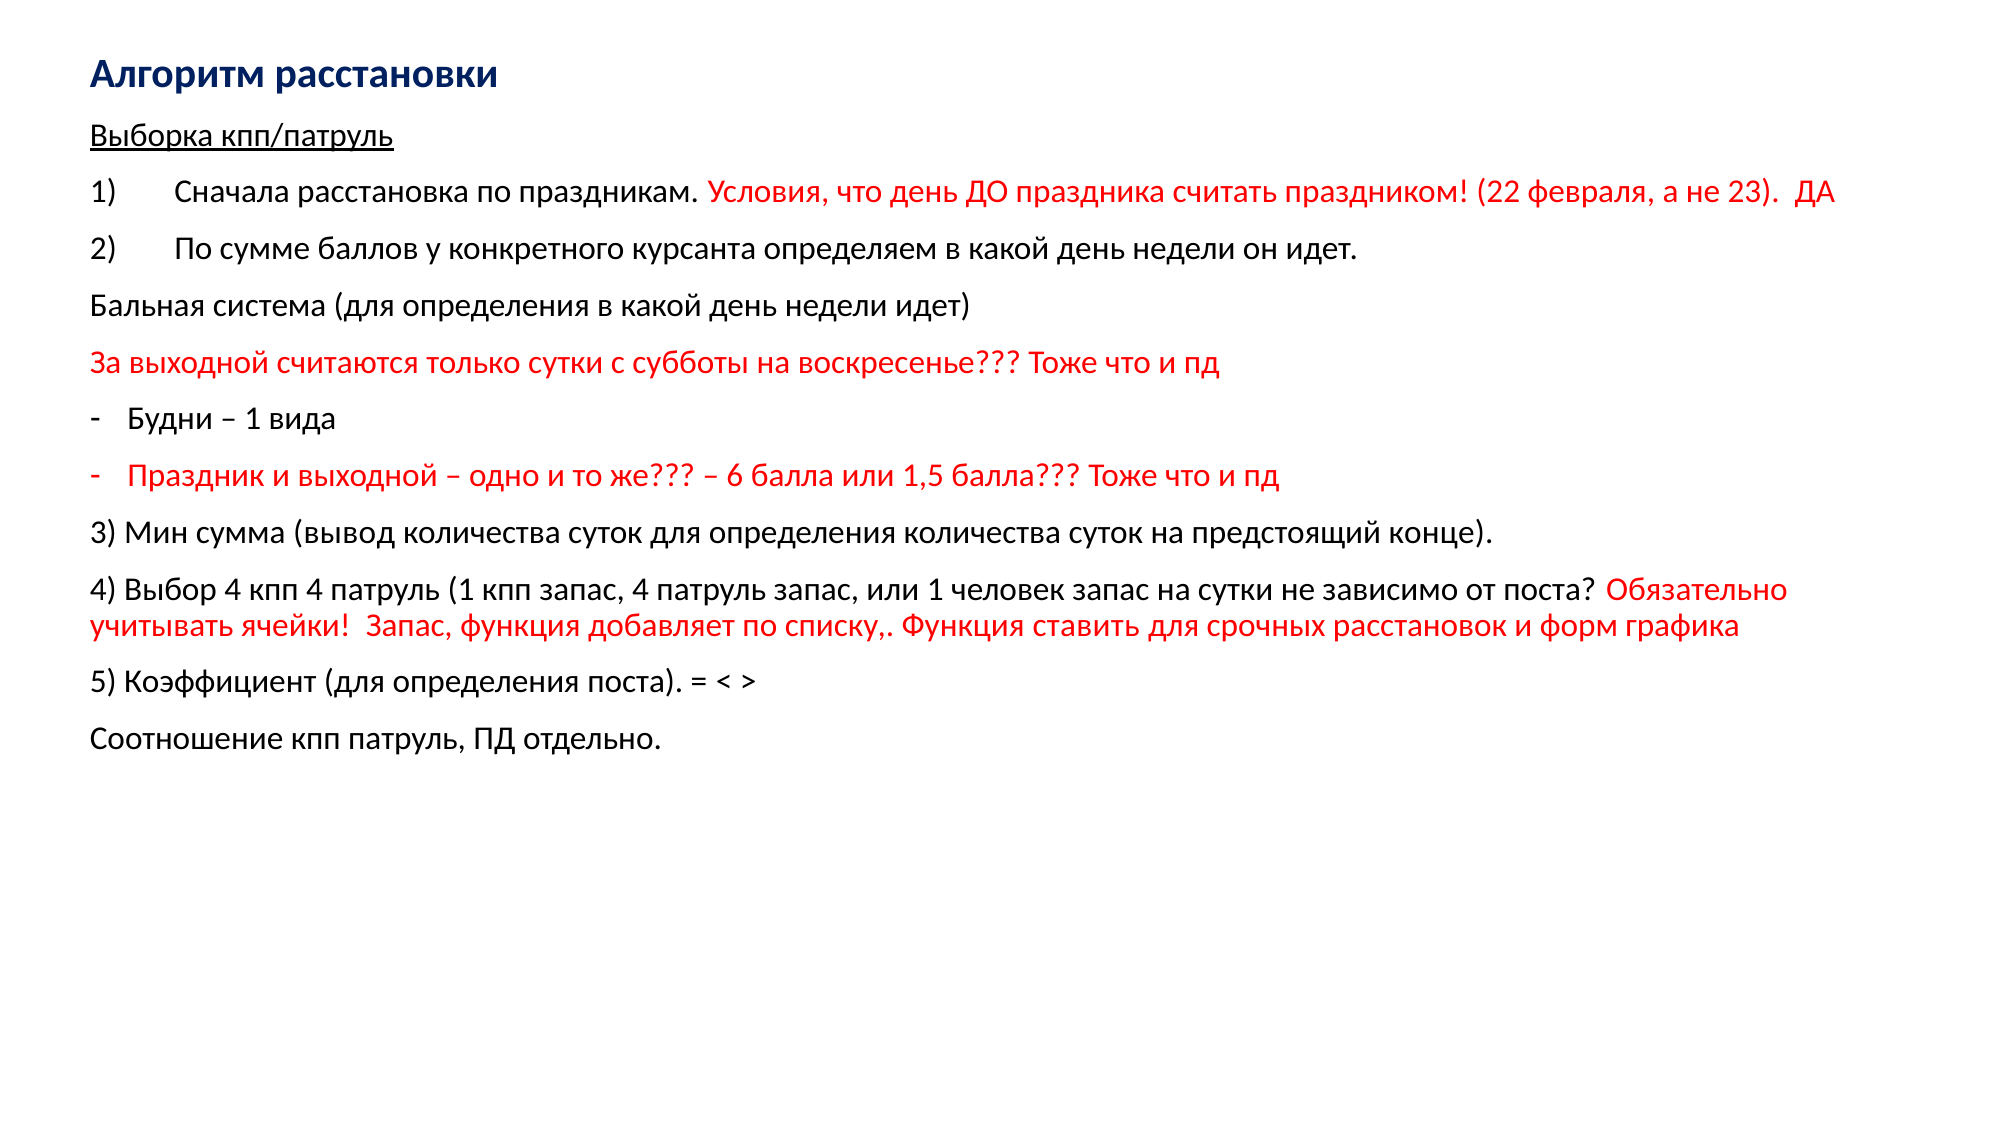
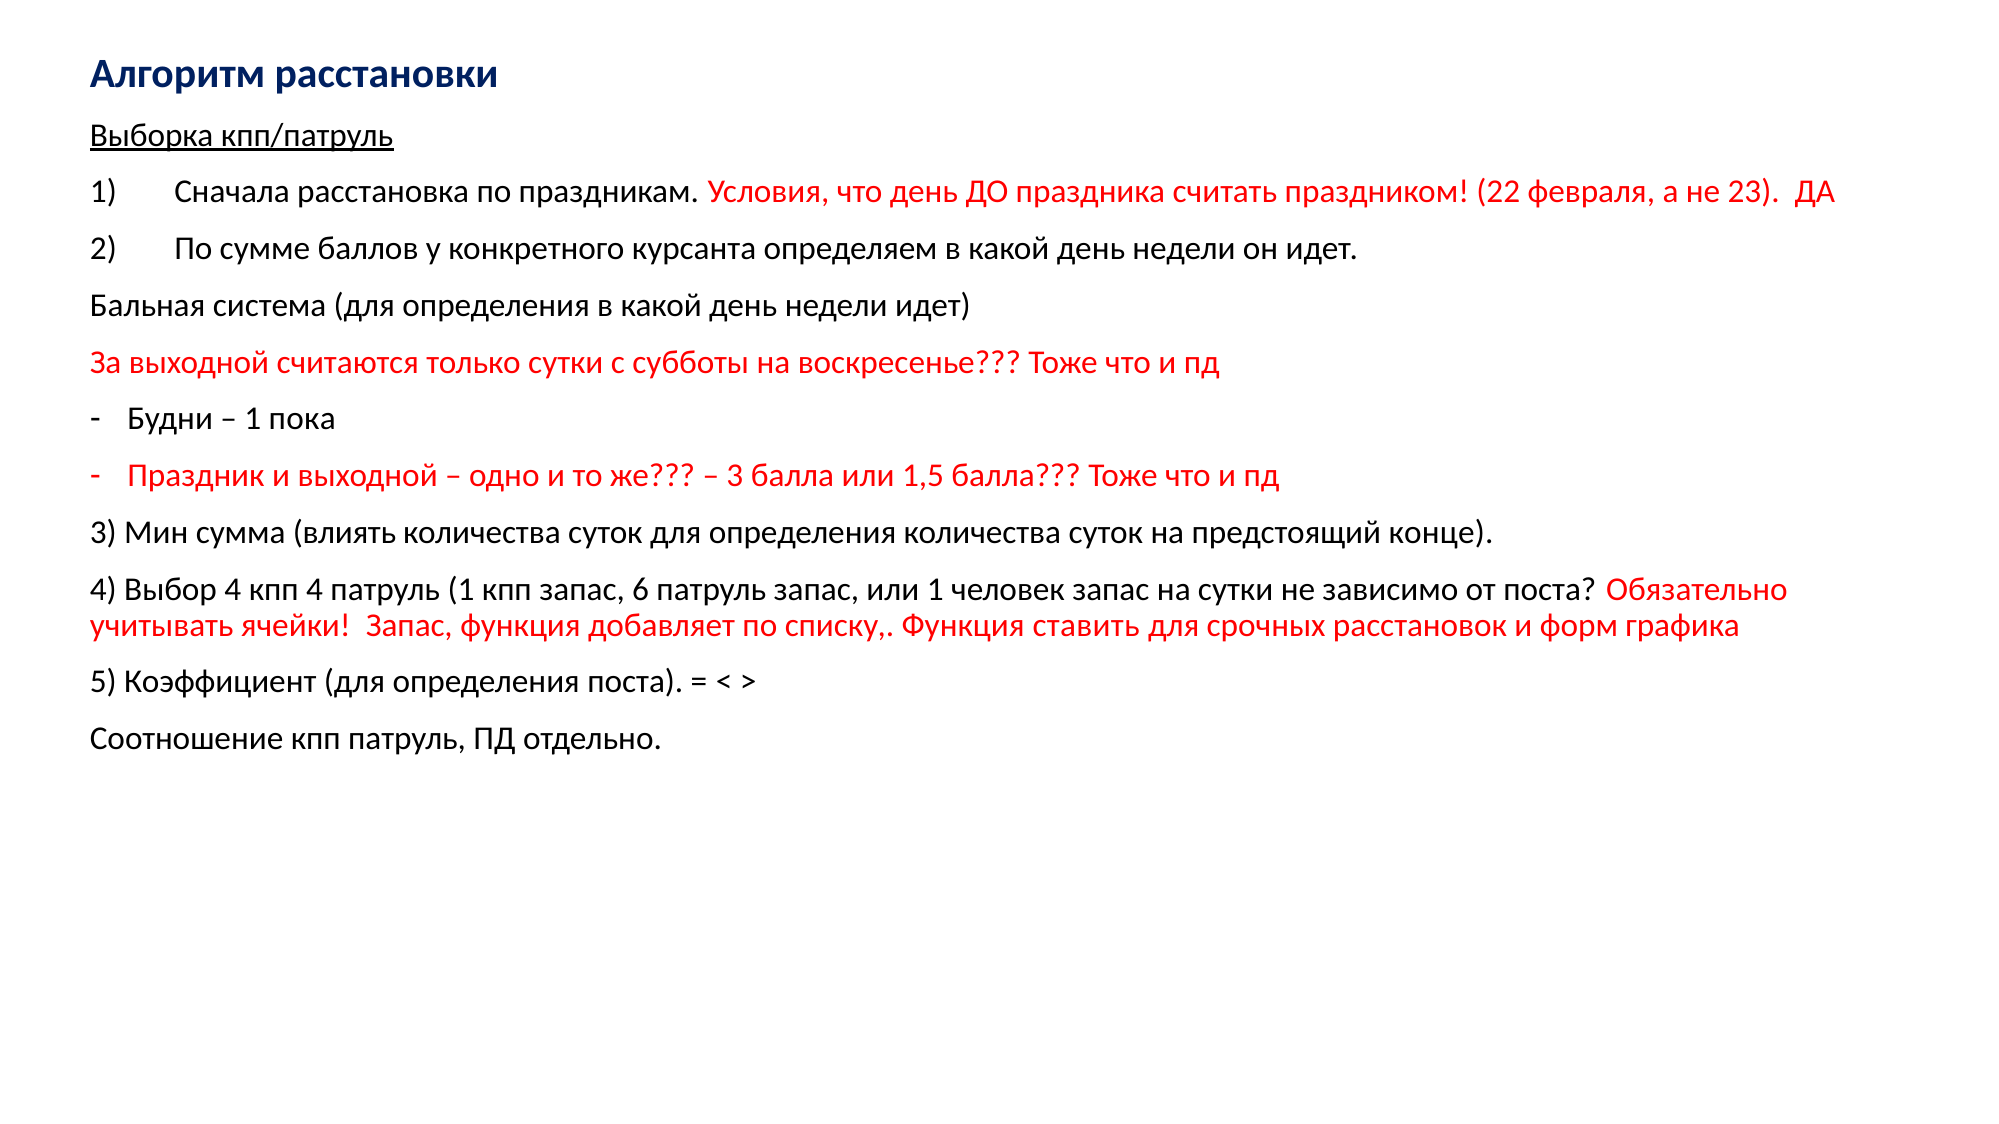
вида: вида -> пока
6 at (735, 476): 6 -> 3
вывод: вывод -> влиять
запас 4: 4 -> 6
